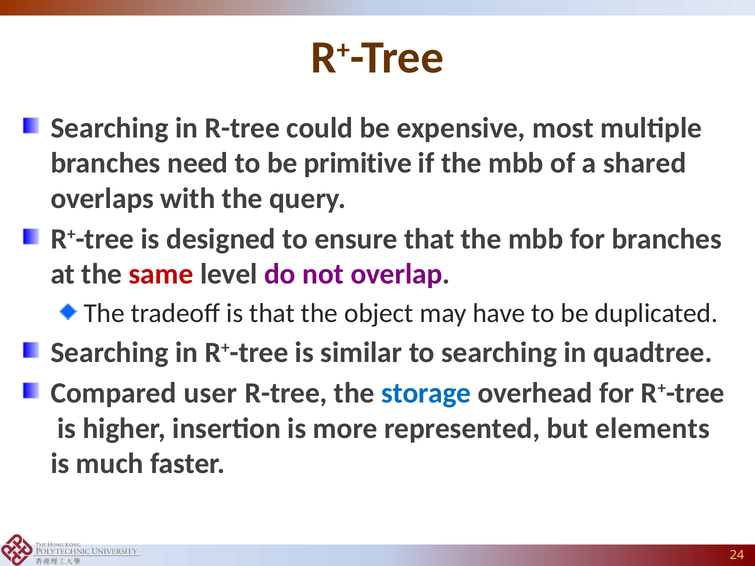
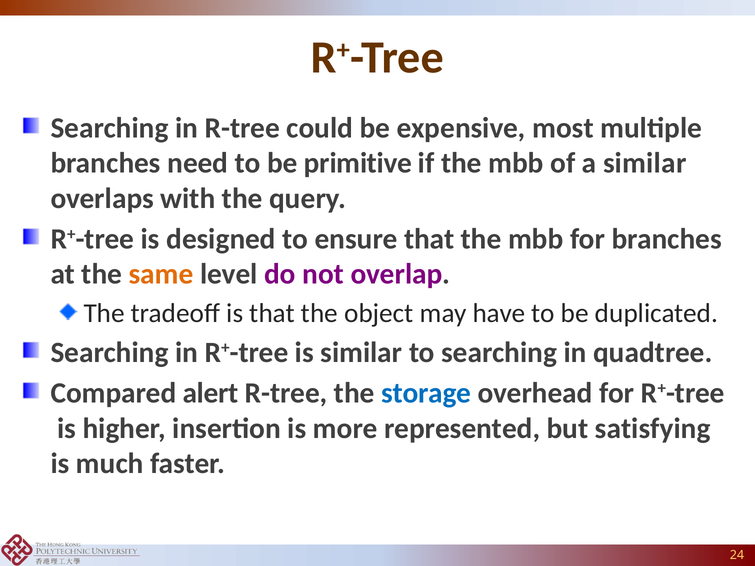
a shared: shared -> similar
same colour: red -> orange
user: user -> alert
elements: elements -> satisfying
